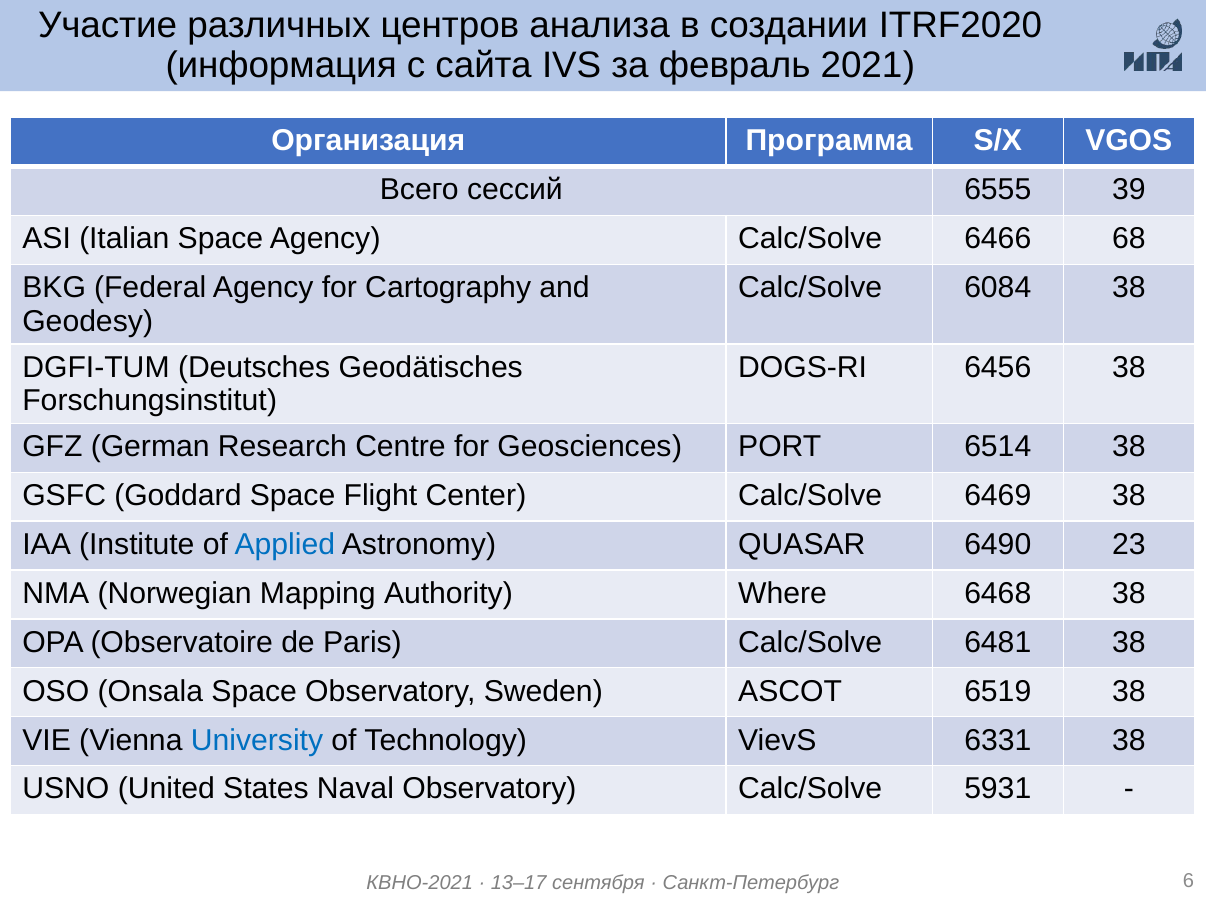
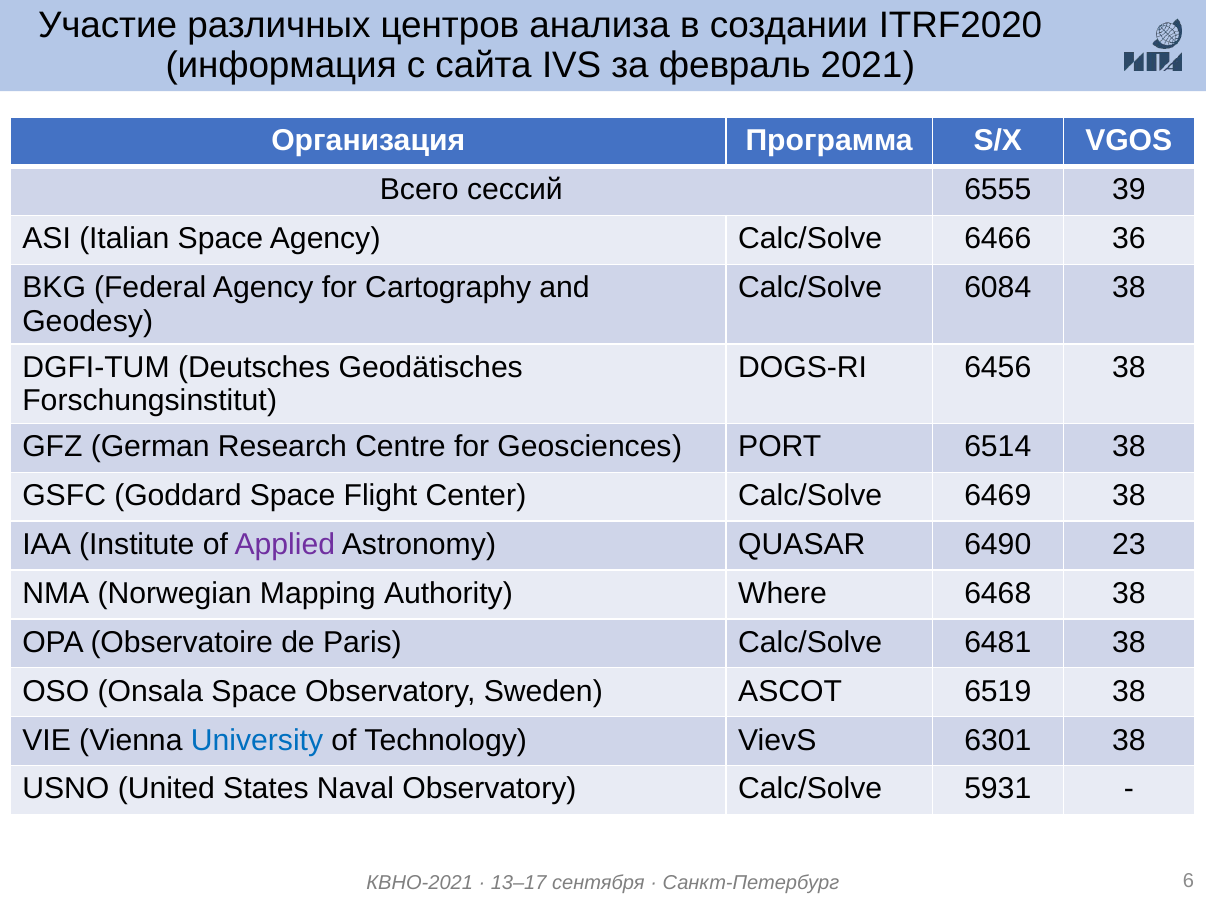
68: 68 -> 36
Applied colour: blue -> purple
6331: 6331 -> 6301
